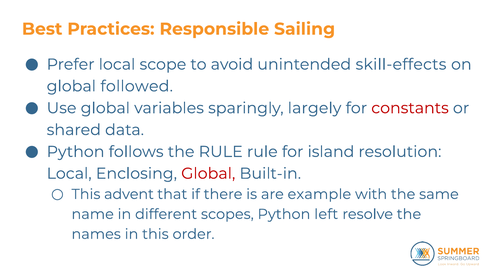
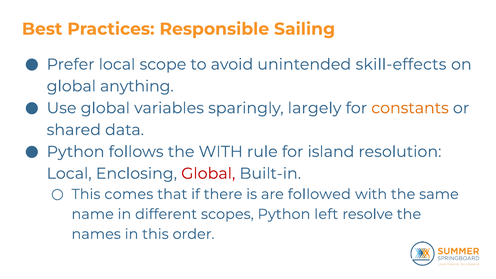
followed: followed -> anything
constants colour: red -> orange
the RULE: RULE -> WITH
advent: advent -> comes
example: example -> followed
